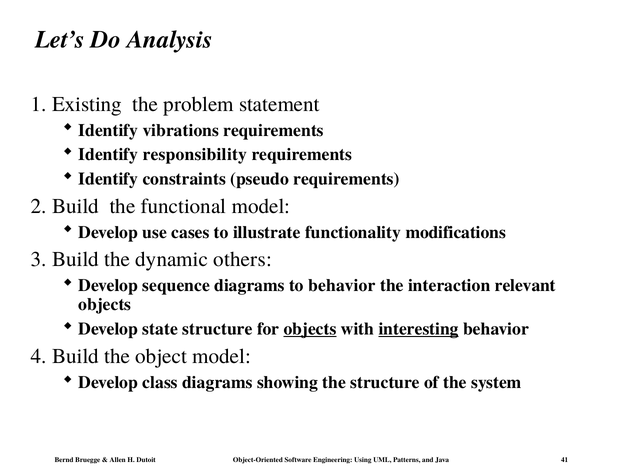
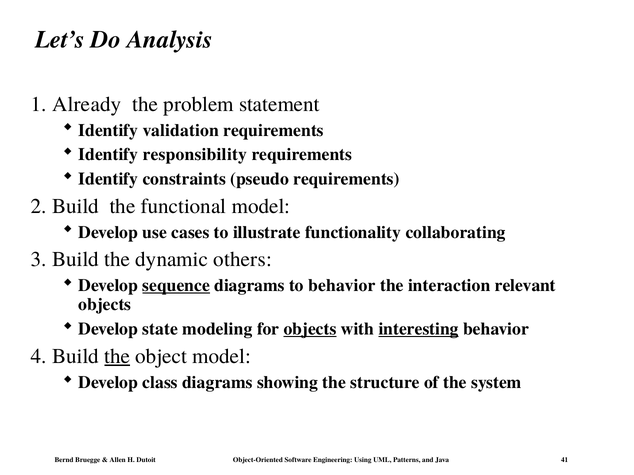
Existing: Existing -> Already
vibrations: vibrations -> validation
modifications: modifications -> collaborating
sequence underline: none -> present
state structure: structure -> modeling
the at (117, 357) underline: none -> present
